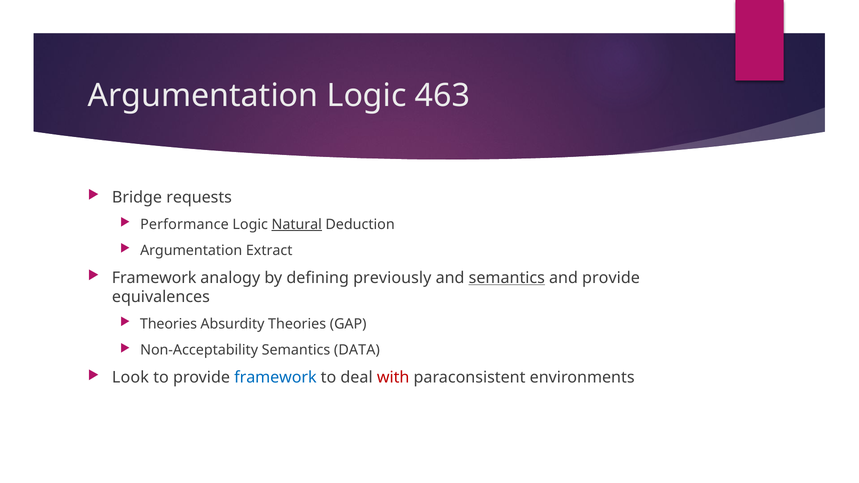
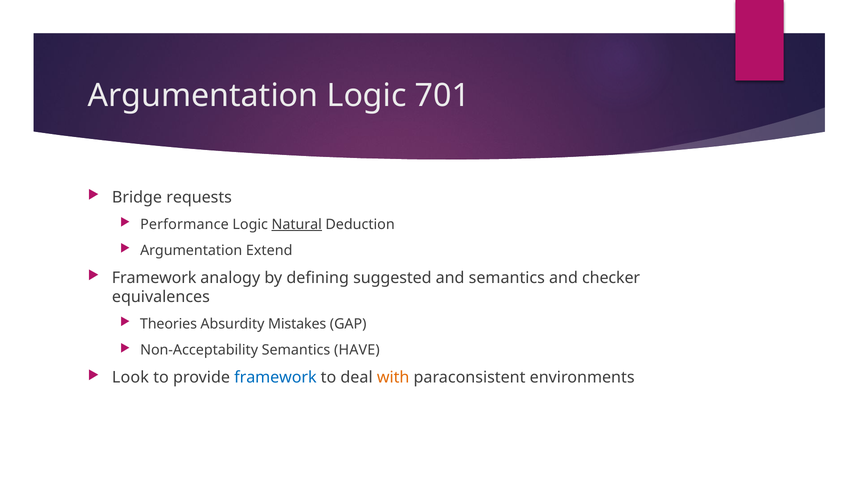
463: 463 -> 701
Extract: Extract -> Extend
previously: previously -> suggested
semantics at (507, 278) underline: present -> none
and provide: provide -> checker
Absurdity Theories: Theories -> Mistakes
DATA: DATA -> HAVE
with colour: red -> orange
